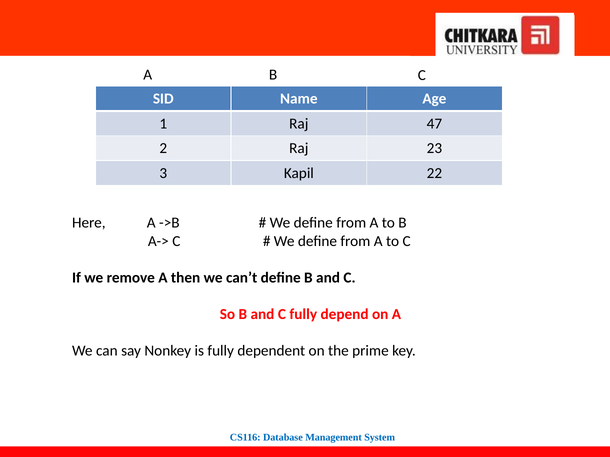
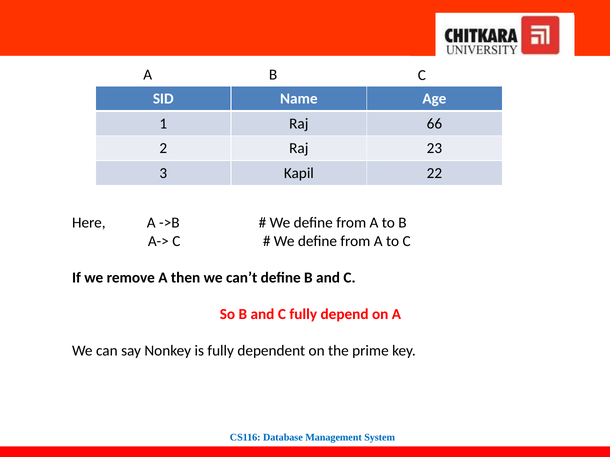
47: 47 -> 66
